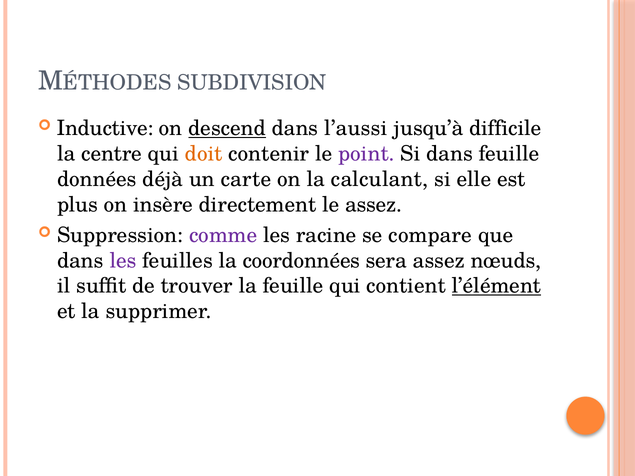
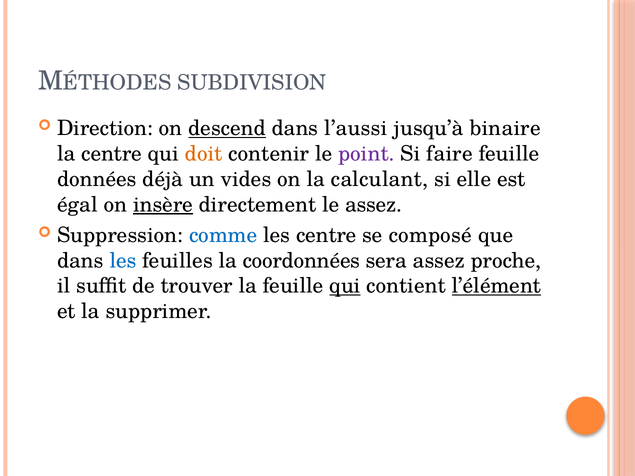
Inductive: Inductive -> Direction
difficile: difficile -> binaire
Si dans: dans -> faire
carte: carte -> vides
plus: plus -> égal
insère underline: none -> present
comme colour: purple -> blue
les racine: racine -> centre
compare: compare -> composé
les at (123, 261) colour: purple -> blue
nœuds: nœuds -> proche
qui at (345, 286) underline: none -> present
